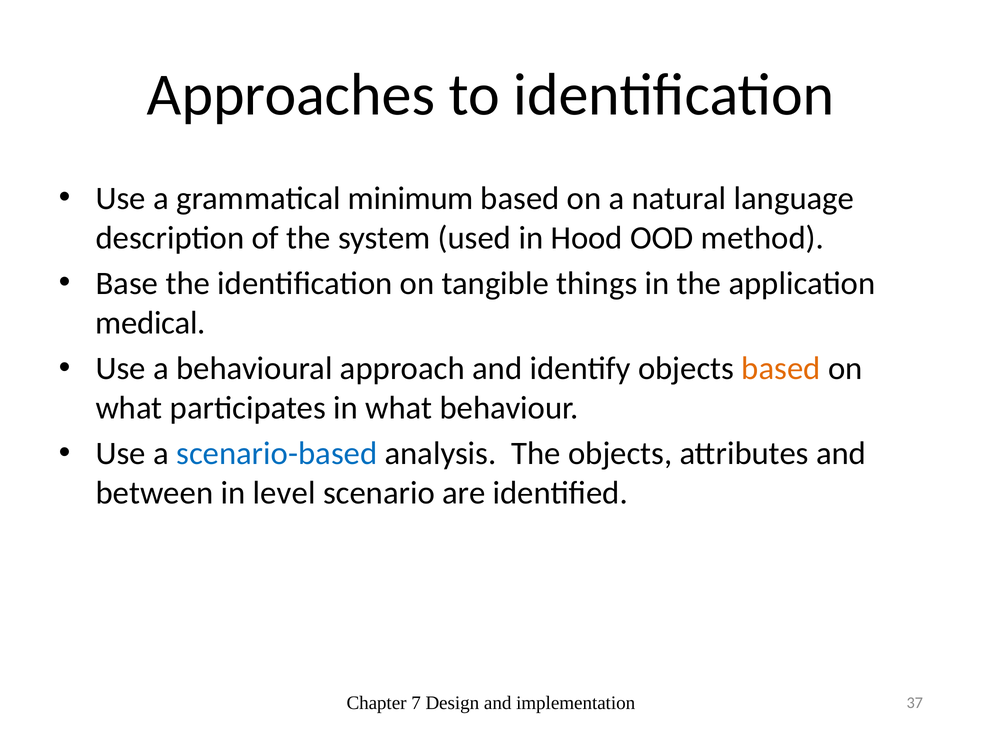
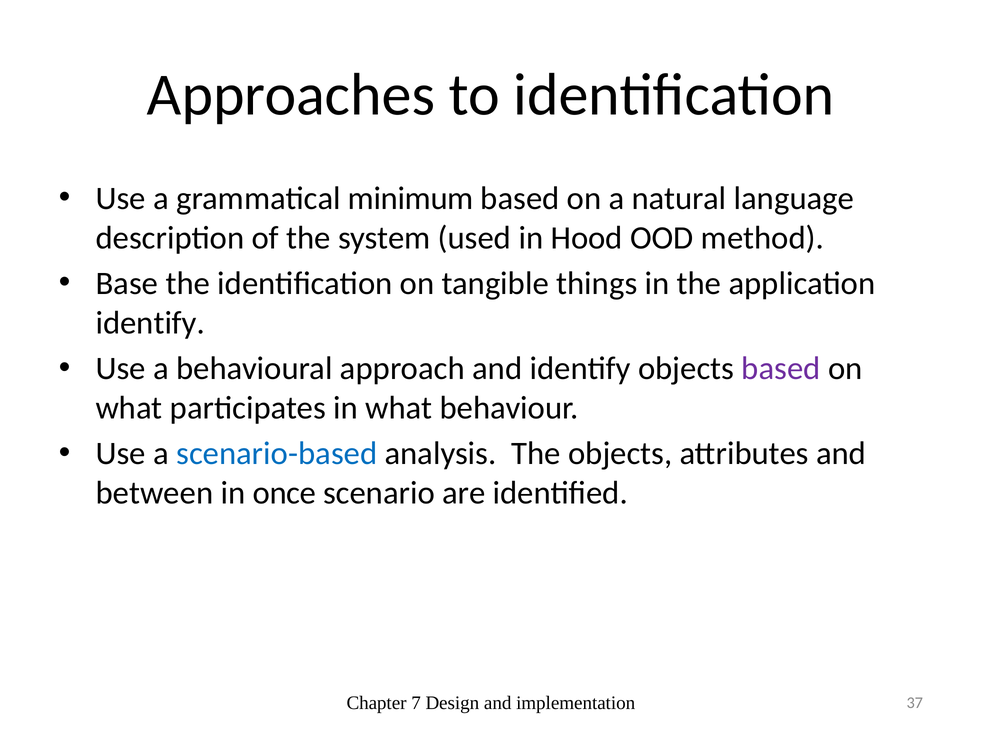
medical at (150, 323): medical -> identify
based at (781, 369) colour: orange -> purple
level: level -> once
